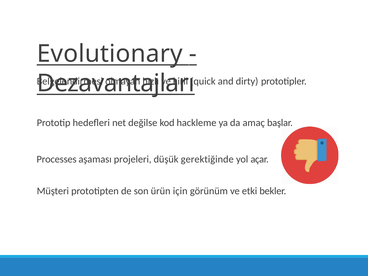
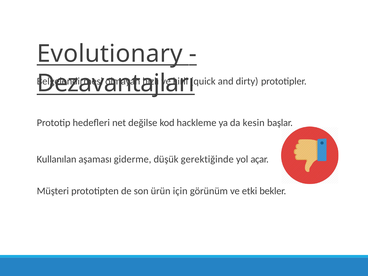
amaç: amaç -> kesin
Processes: Processes -> Kullanılan
projeleri: projeleri -> giderme
